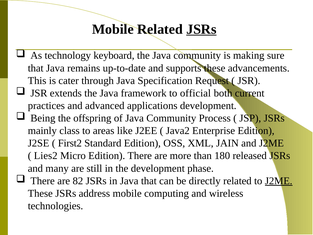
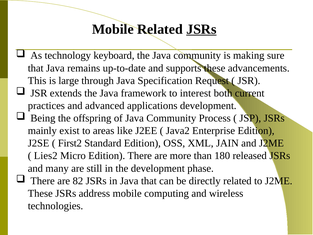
cater: cater -> large
official: official -> interest
class: class -> exist
J2ME at (279, 181) underline: present -> none
